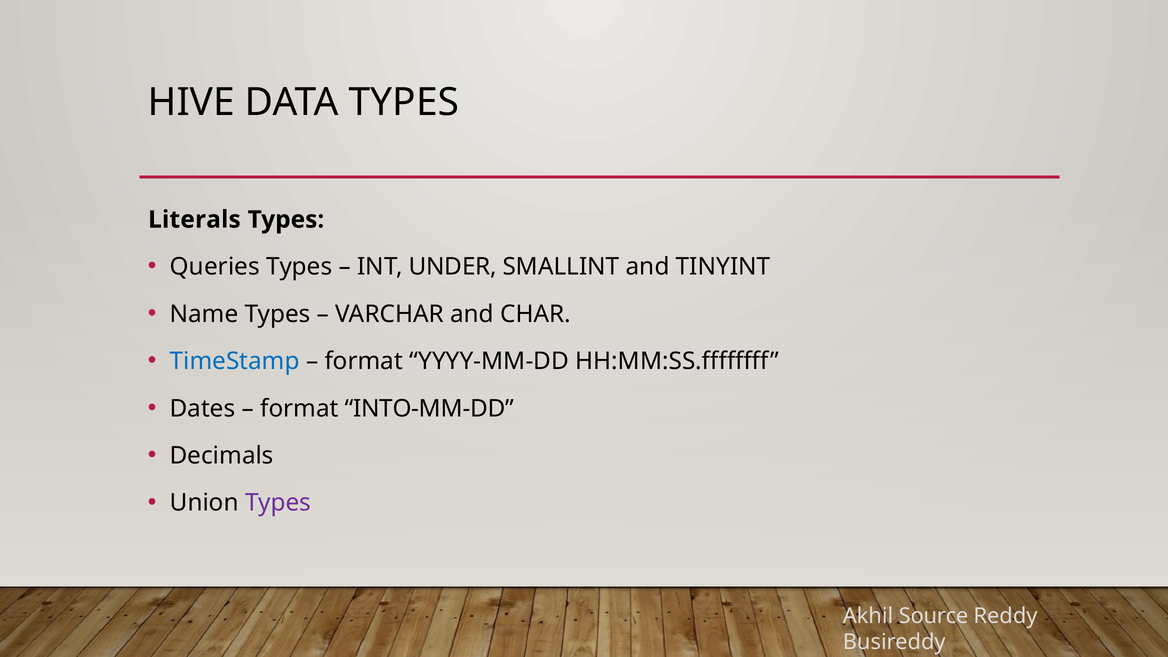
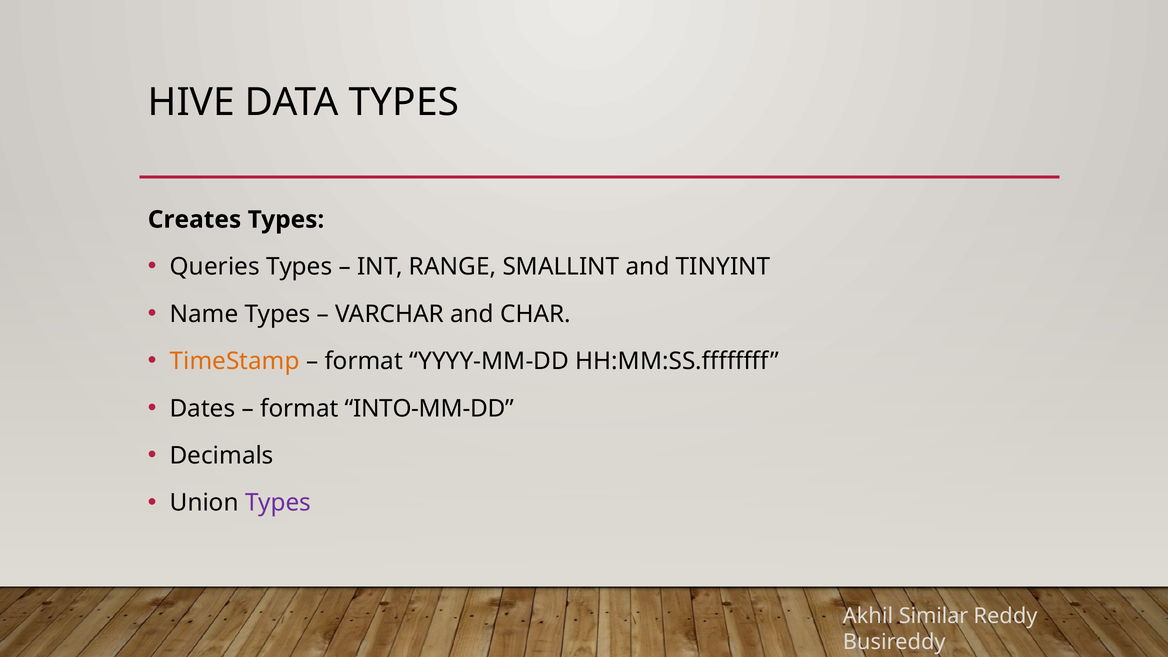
Literals: Literals -> Creates
UNDER: UNDER -> RANGE
TimeStamp colour: blue -> orange
Source: Source -> Similar
